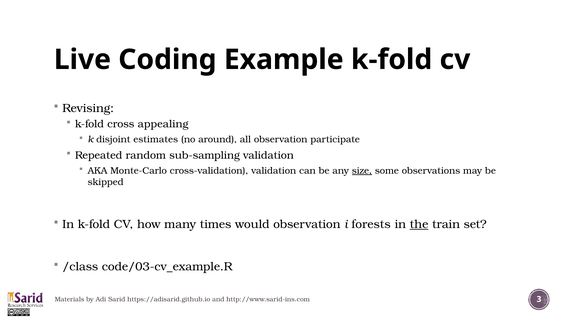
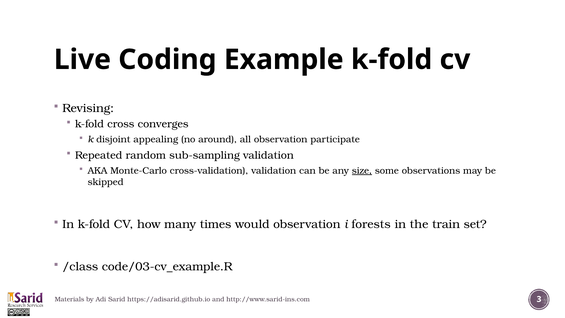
appealing: appealing -> converges
estimates: estimates -> appealing
the underline: present -> none
